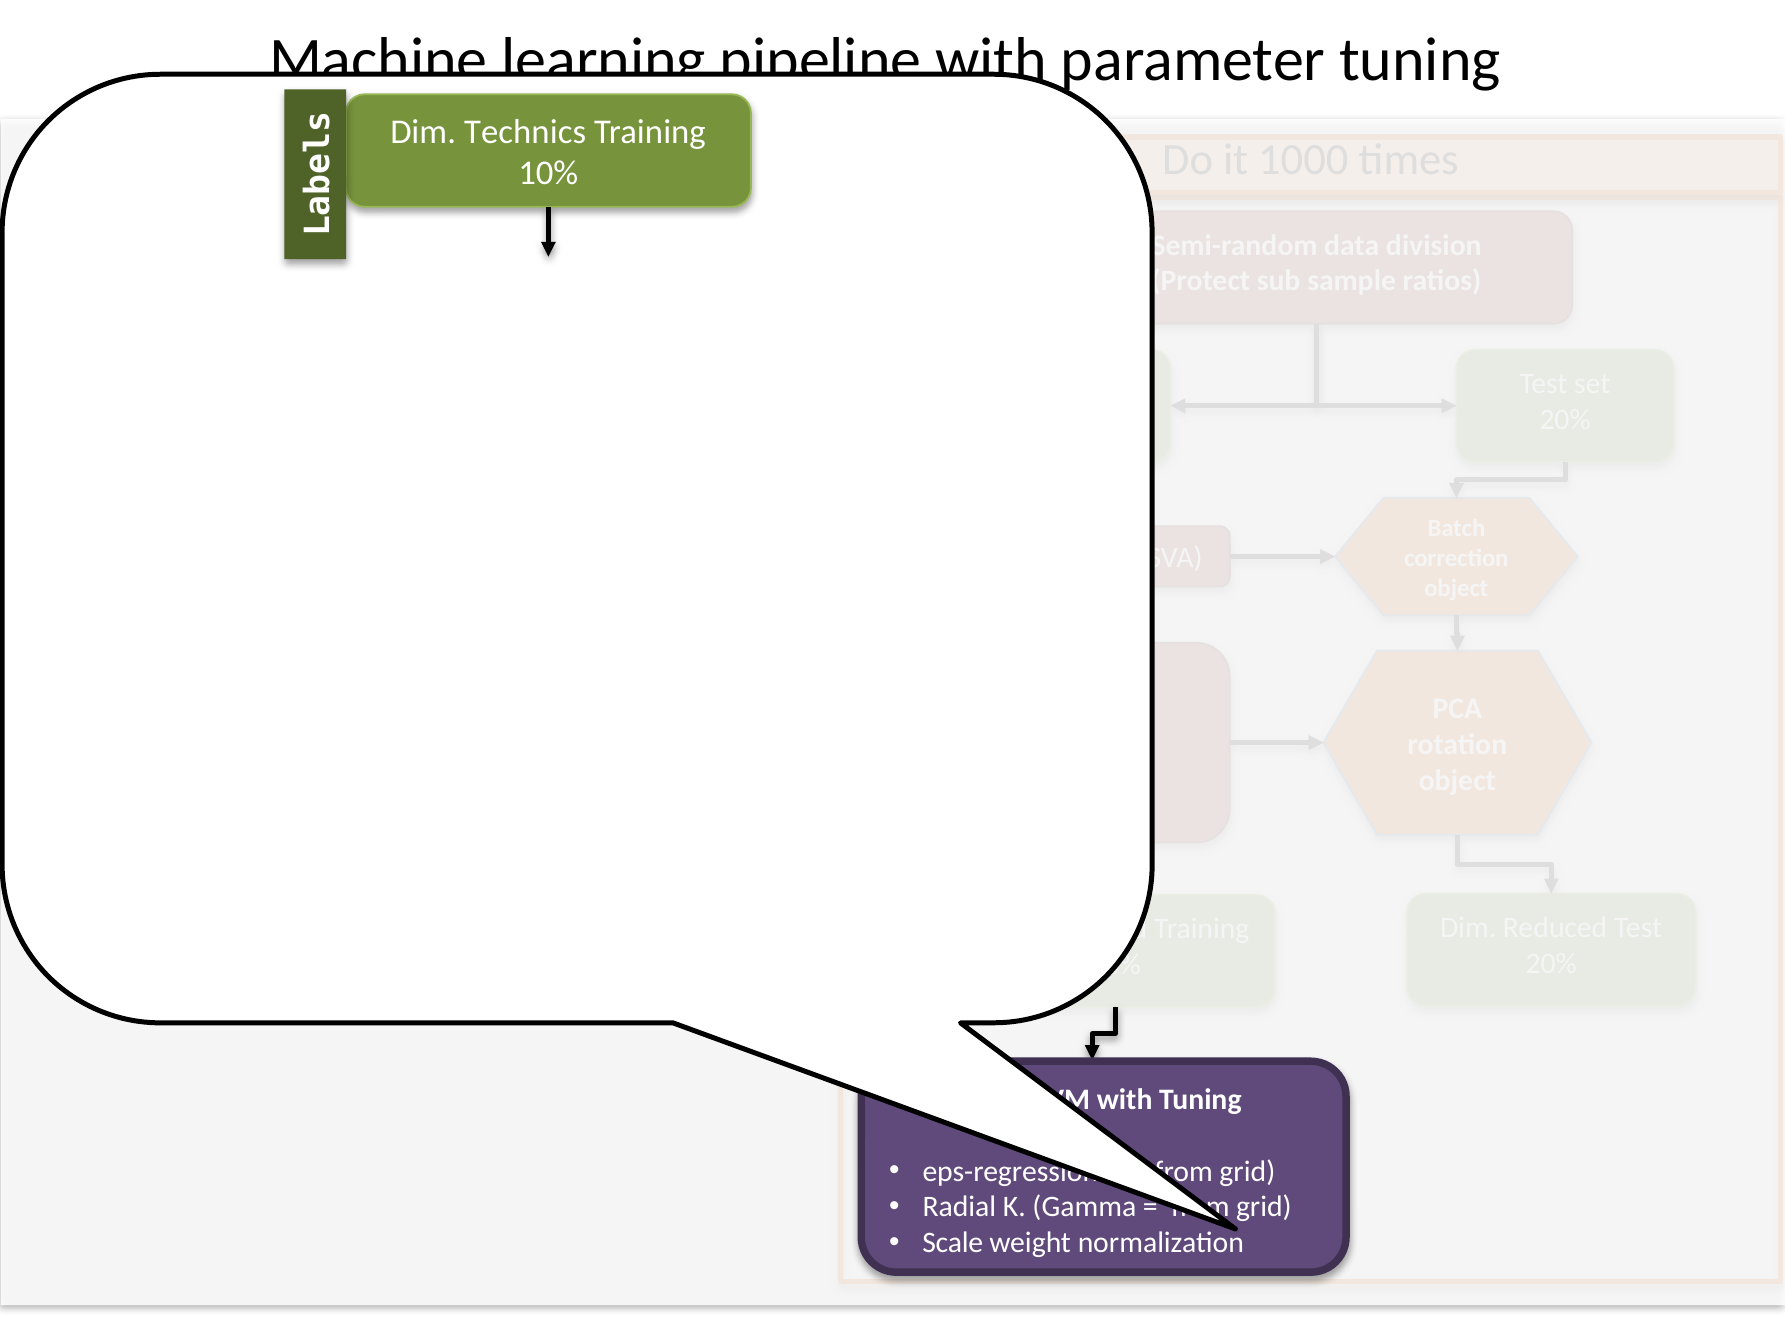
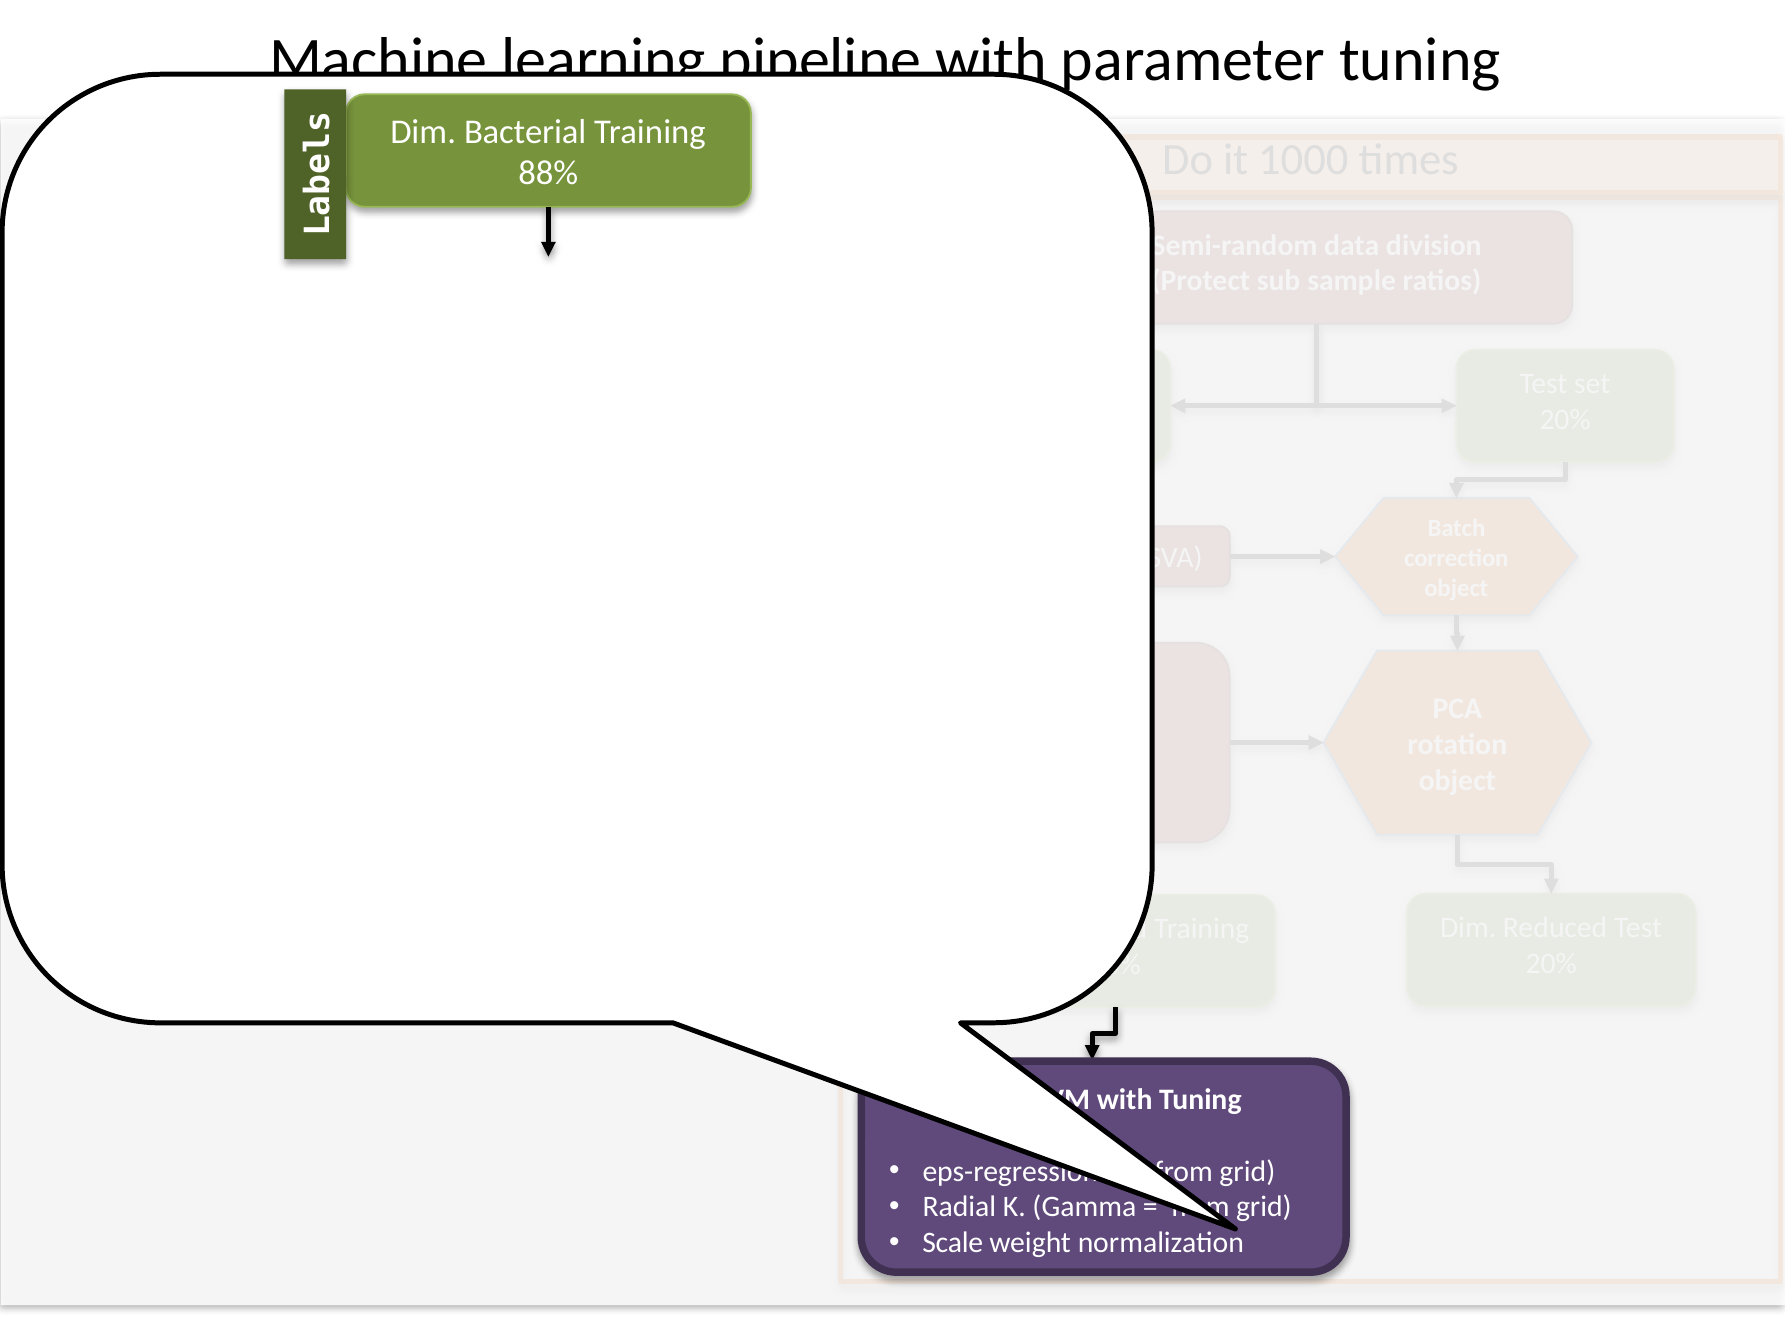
Technics: Technics -> Bacterial
10%: 10% -> 88%
